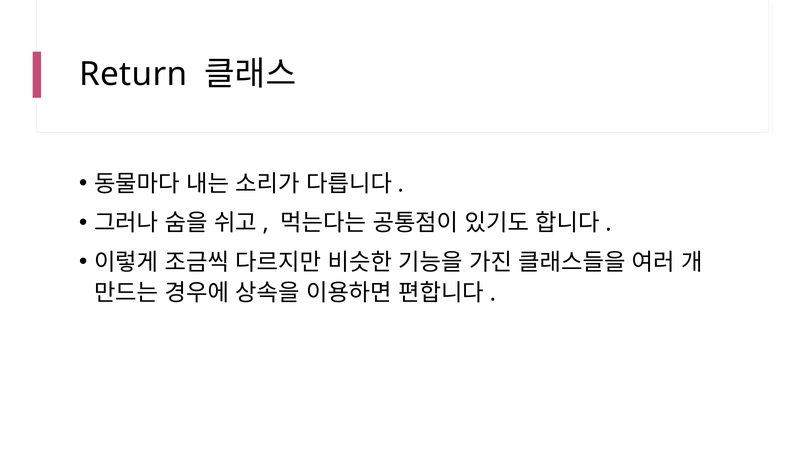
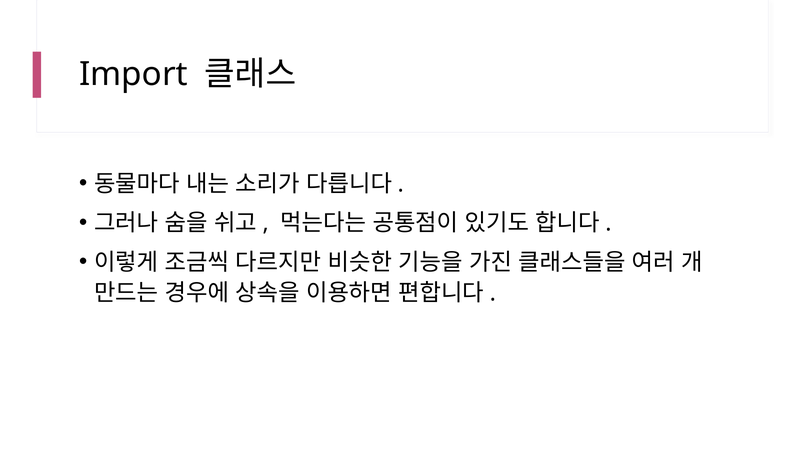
Return: Return -> Import
